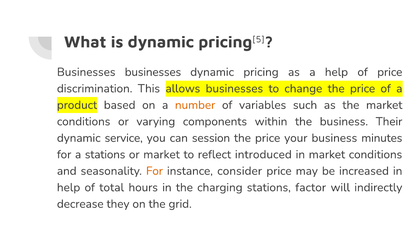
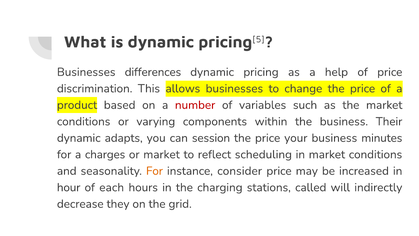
Businesses businesses: businesses -> differences
number colour: orange -> red
service: service -> adapts
a stations: stations -> charges
introduced: introduced -> scheduling
help at (69, 187): help -> hour
total: total -> each
factor: factor -> called
